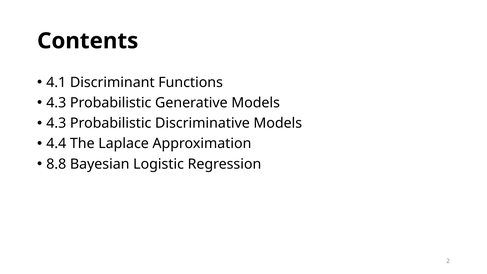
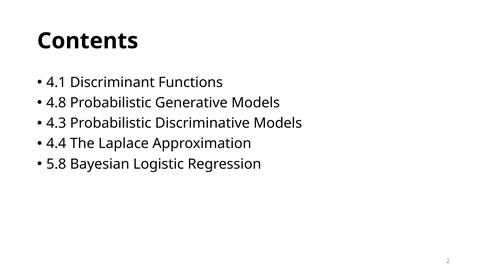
4.3 at (56, 103): 4.3 -> 4.8
8.8: 8.8 -> 5.8
